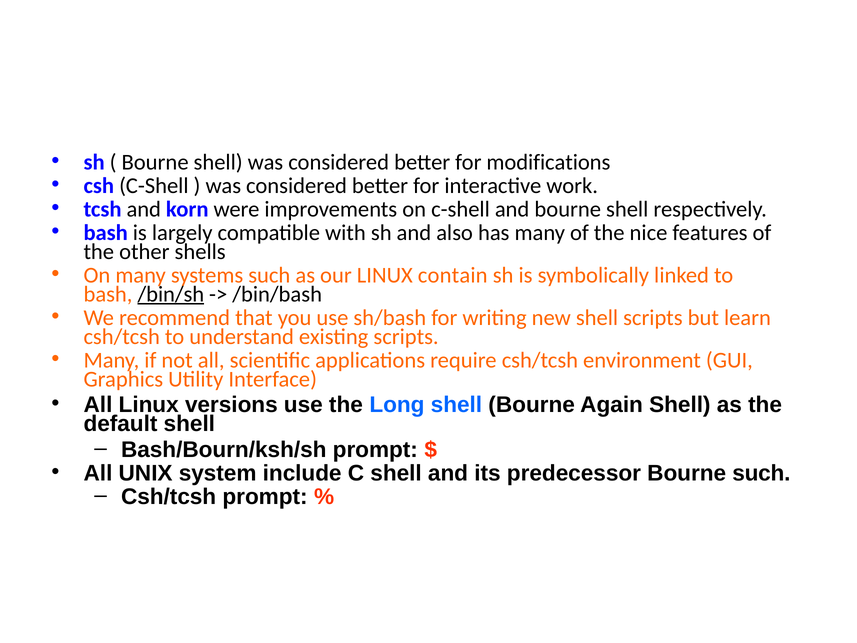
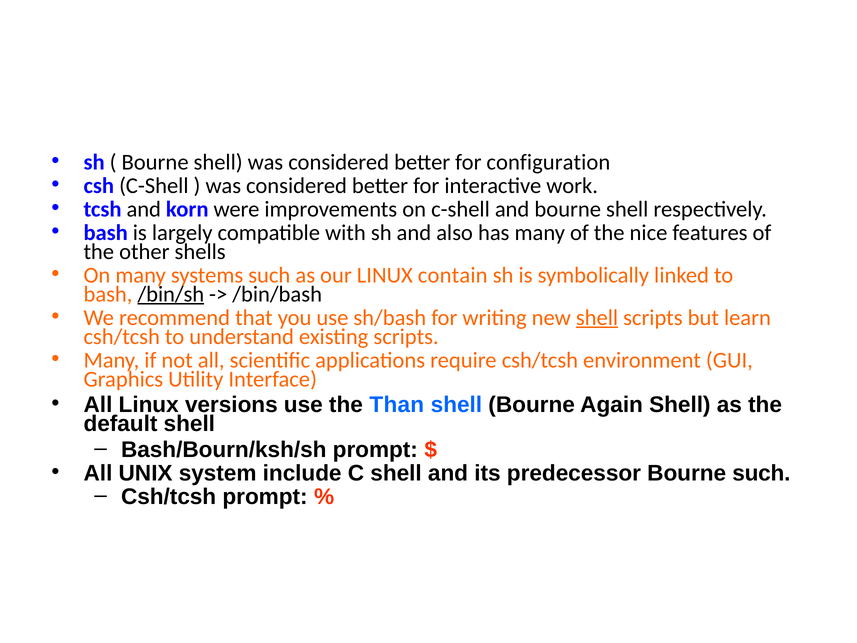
modifications: modifications -> configuration
shell at (597, 318) underline: none -> present
Long: Long -> Than
